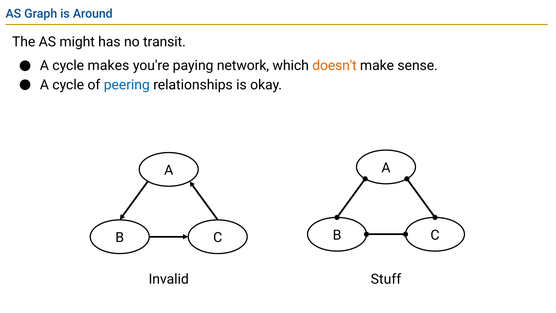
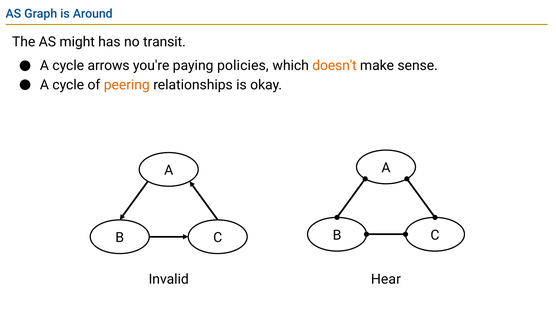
makes: makes -> arrows
network: network -> policies
peering colour: blue -> orange
Stuff: Stuff -> Hear
